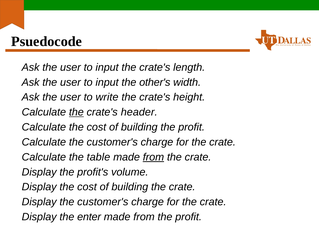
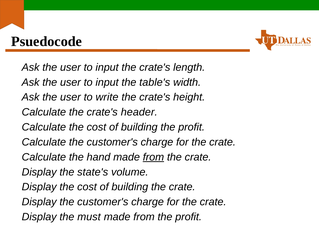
other's: other's -> table's
the at (76, 112) underline: present -> none
table: table -> hand
profit's: profit's -> state's
enter: enter -> must
